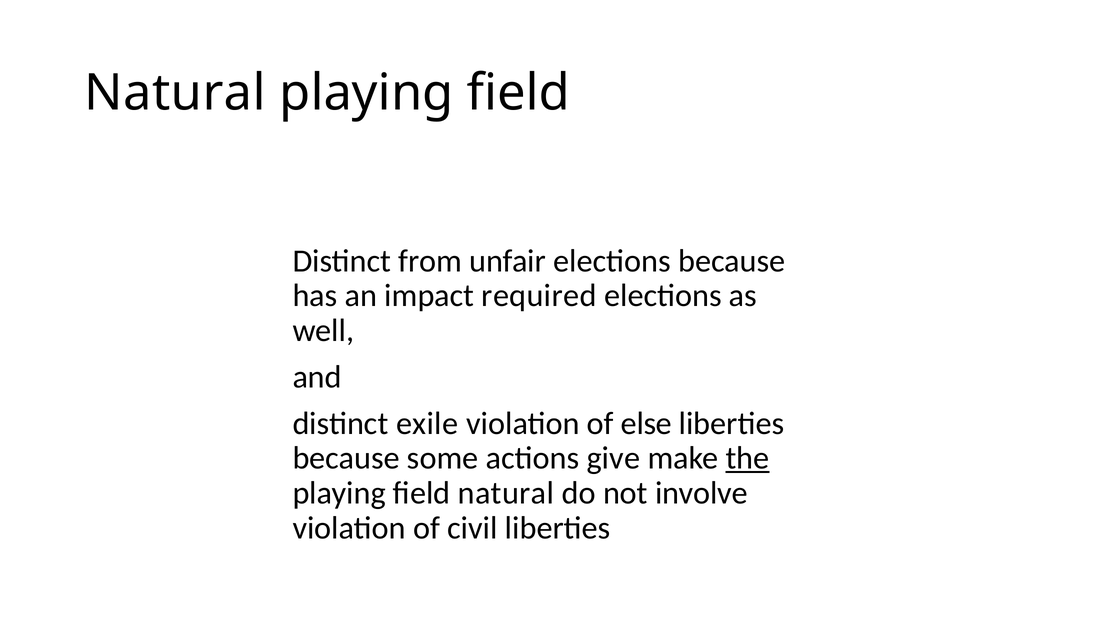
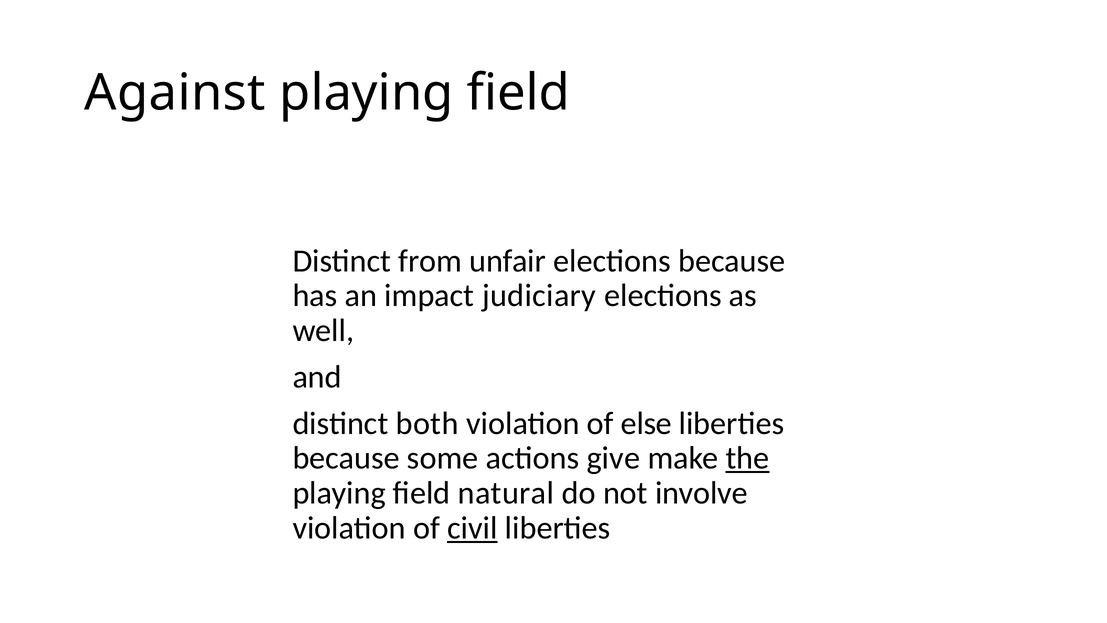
Natural at (175, 93): Natural -> Against
required: required -> judiciary
exile: exile -> both
civil underline: none -> present
